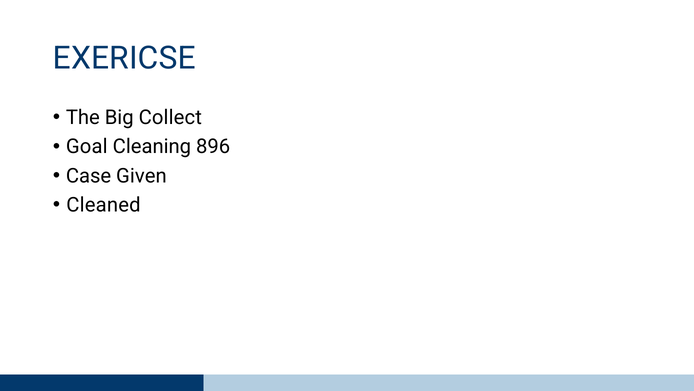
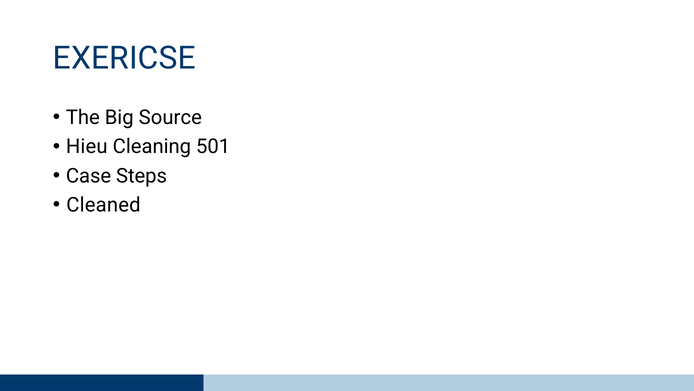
Collect: Collect -> Source
Goal: Goal -> Hieu
896: 896 -> 501
Given: Given -> Steps
